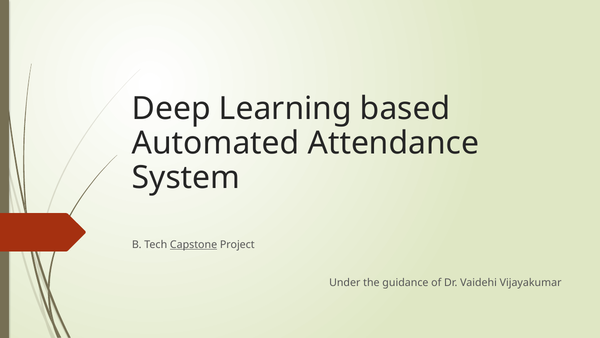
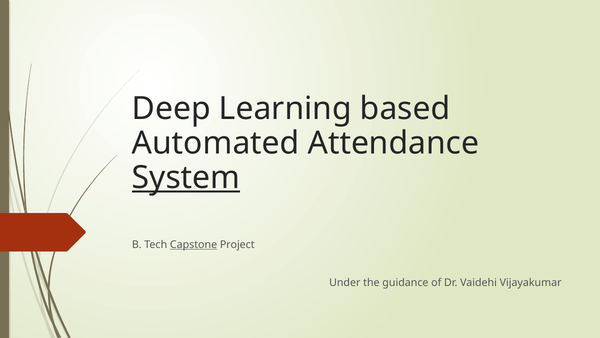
System underline: none -> present
